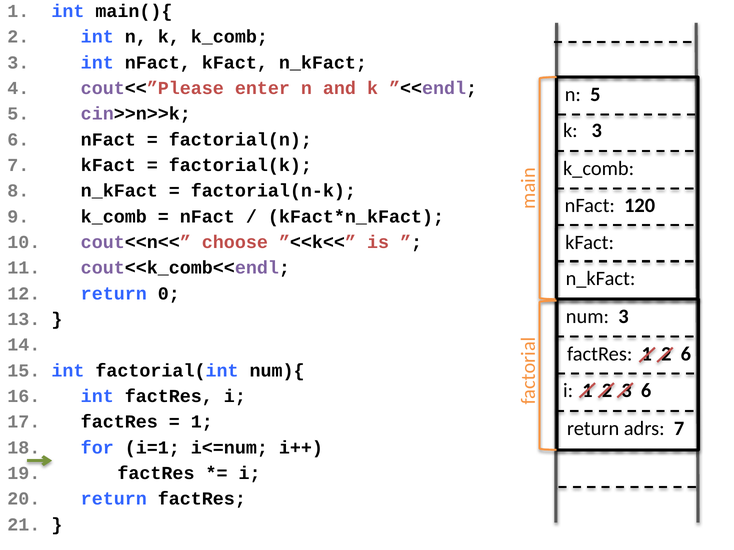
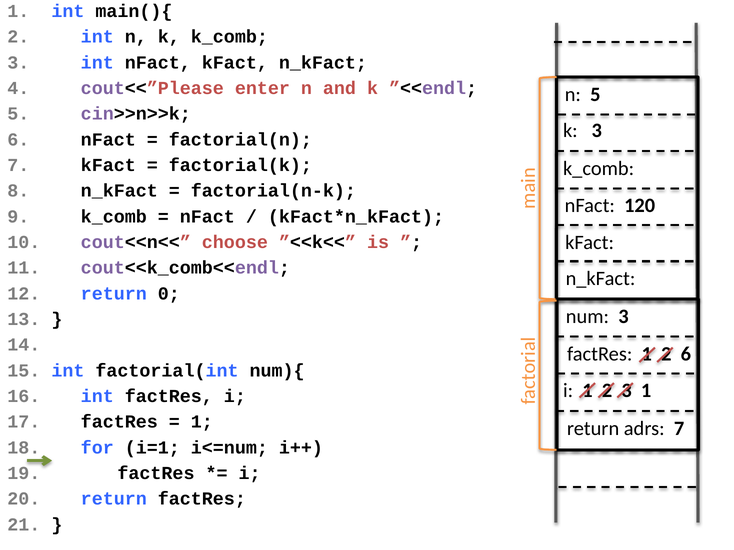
6 at (646, 391): 6 -> 1
